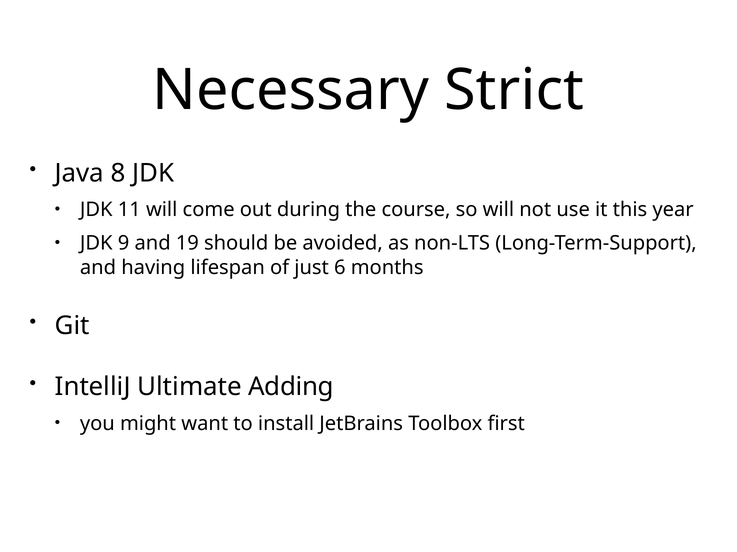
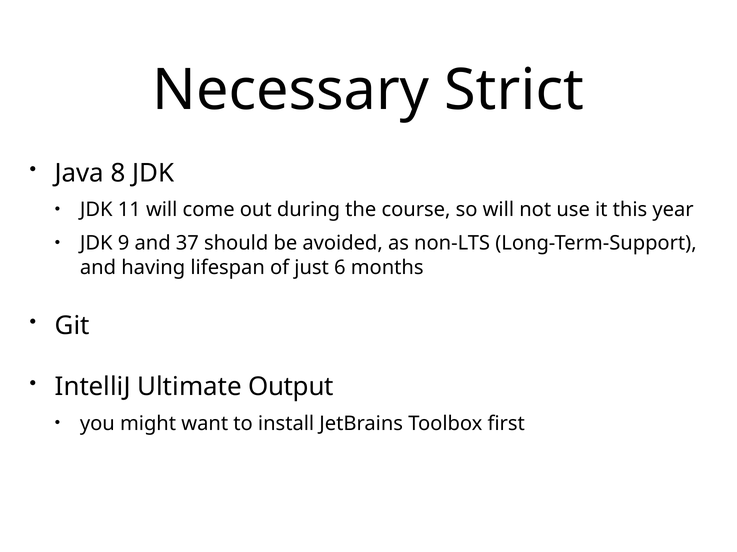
19: 19 -> 37
Adding: Adding -> Output
